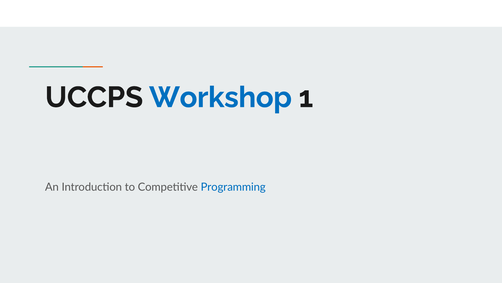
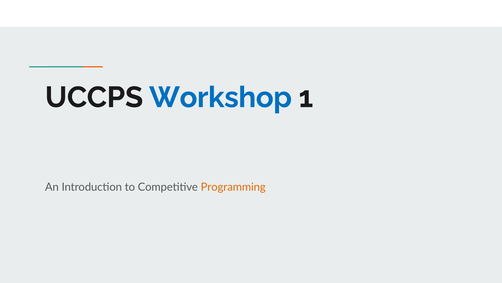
Programming colour: blue -> orange
